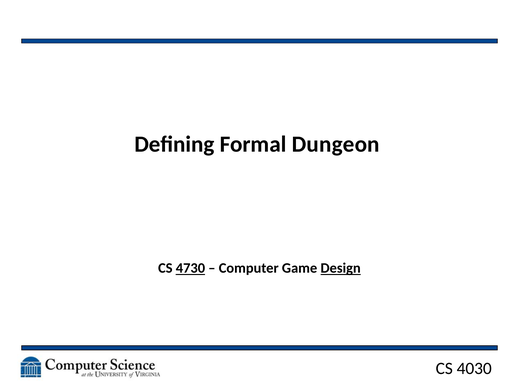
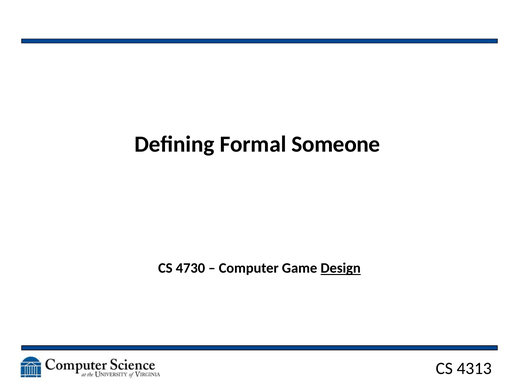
Dungeon: Dungeon -> Someone
4730 underline: present -> none
4030: 4030 -> 4313
